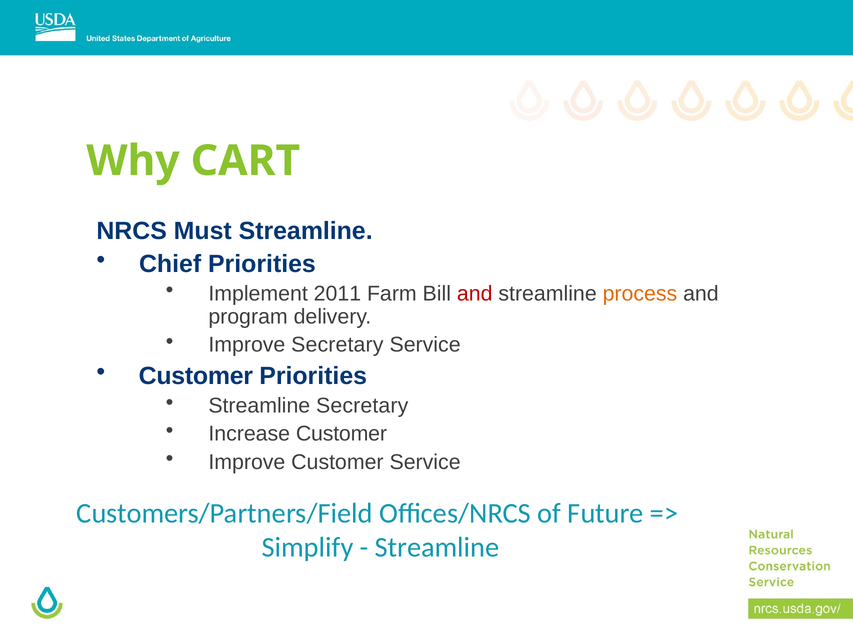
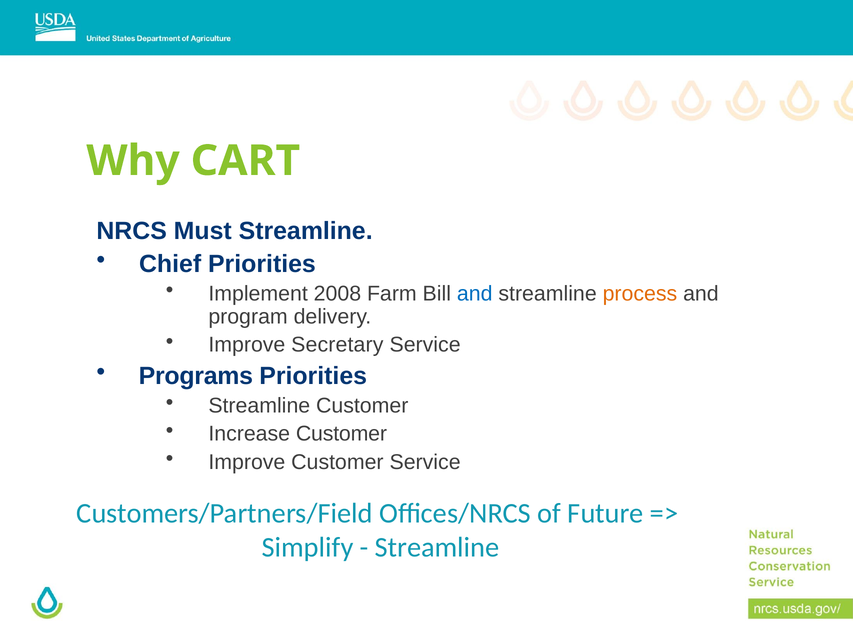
2011: 2011 -> 2008
and at (475, 293) colour: red -> blue
Customer at (196, 376): Customer -> Programs
Streamline Secretary: Secretary -> Customer
